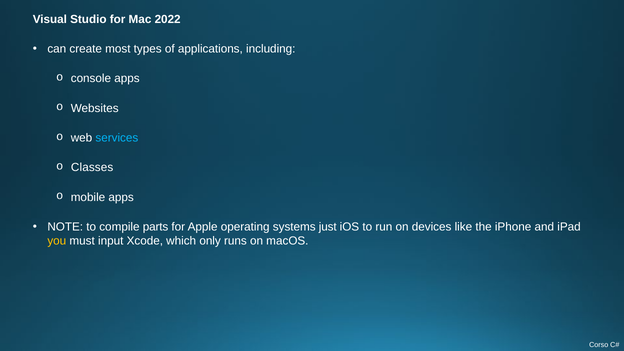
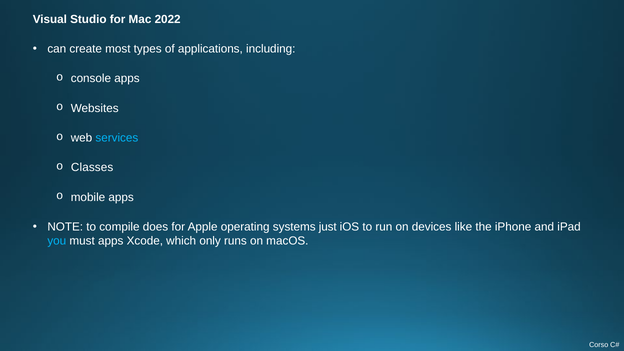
parts: parts -> does
you colour: yellow -> light blue
must input: input -> apps
